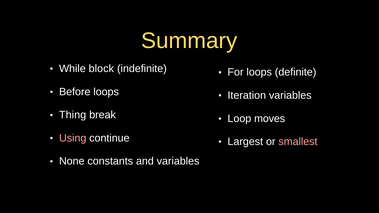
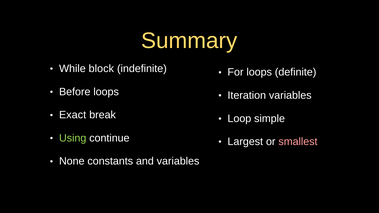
Thing: Thing -> Exact
moves: moves -> simple
Using colour: pink -> light green
